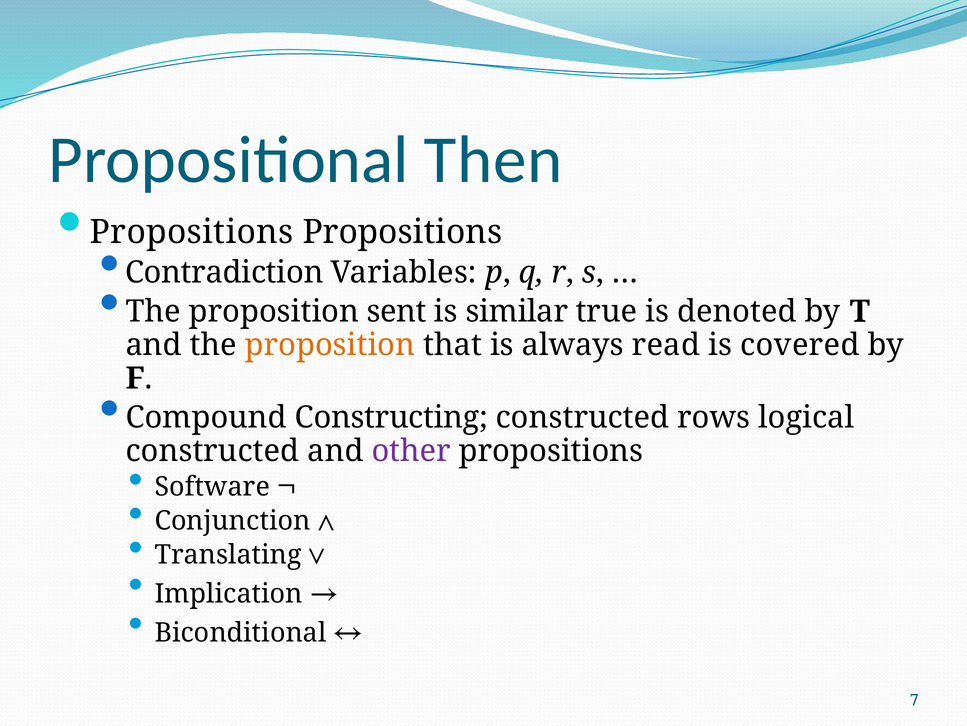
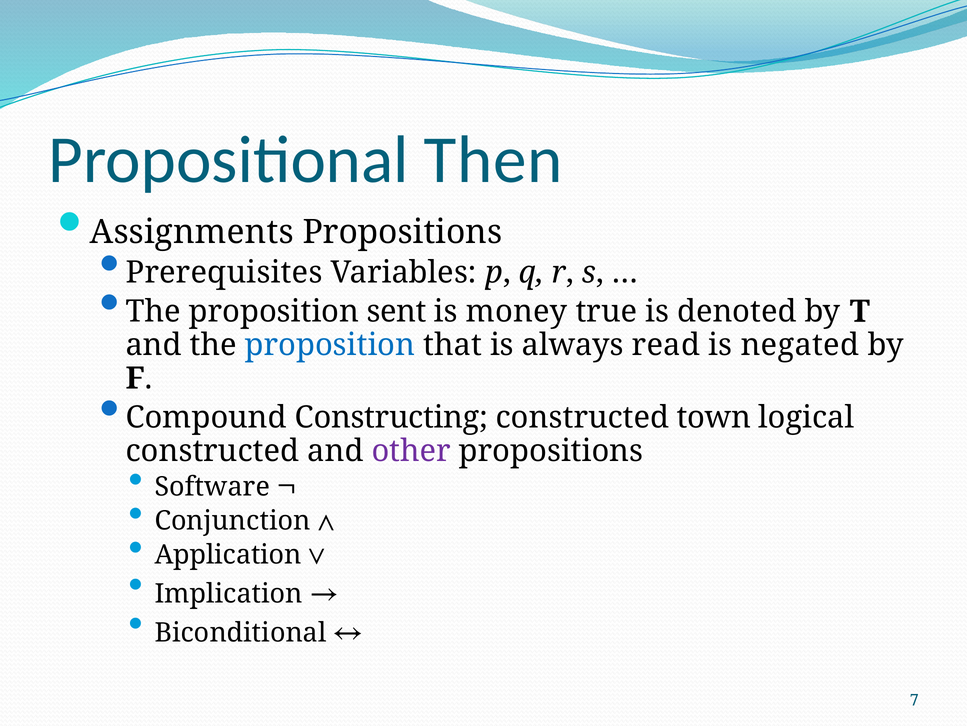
Propositions at (192, 232): Propositions -> Assignments
Contradiction: Contradiction -> Prerequisites
similar: similar -> money
proposition at (330, 345) colour: orange -> blue
covered: covered -> negated
rows: rows -> town
Translating: Translating -> Application
